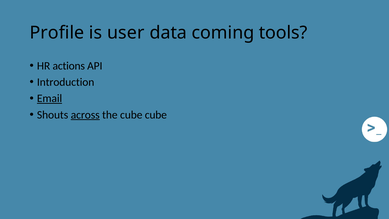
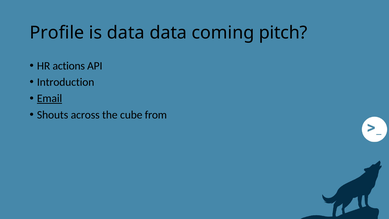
is user: user -> data
tools: tools -> pitch
across underline: present -> none
cube cube: cube -> from
